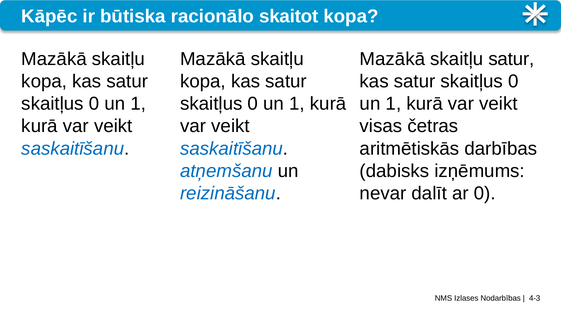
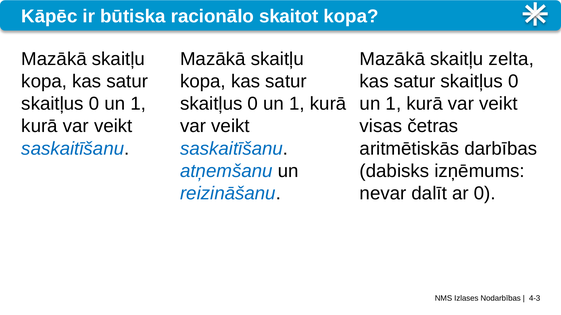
skaitļu satur: satur -> zelta
